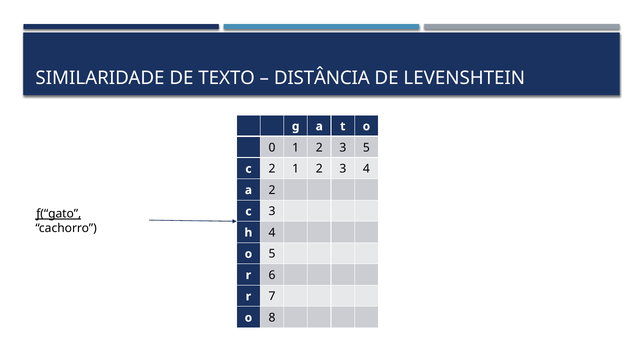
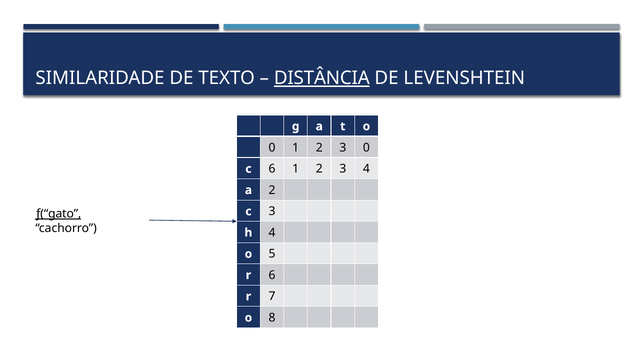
DISTÂNCIA underline: none -> present
3 5: 5 -> 0
c 2: 2 -> 6
